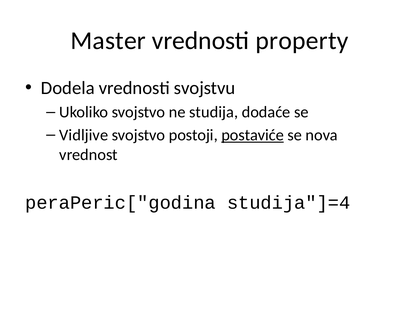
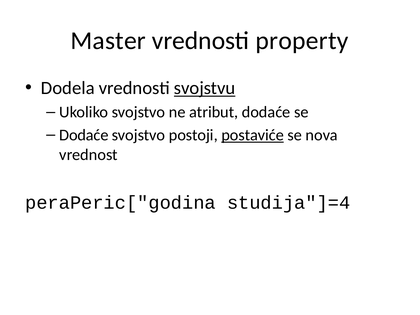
svojstvu underline: none -> present
studija: studija -> atribut
Vidljive at (84, 135): Vidljive -> Dodaće
